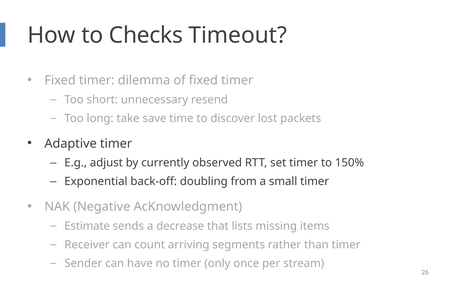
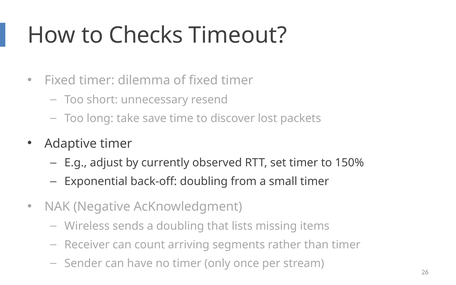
Estimate: Estimate -> Wireless
a decrease: decrease -> doubling
